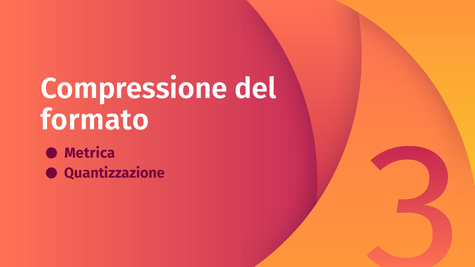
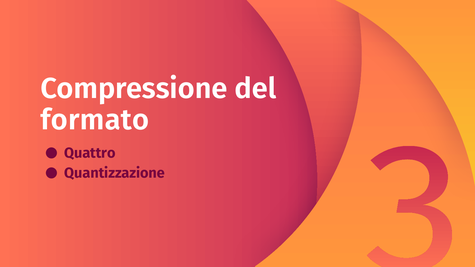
Metrica: Metrica -> Quattro
